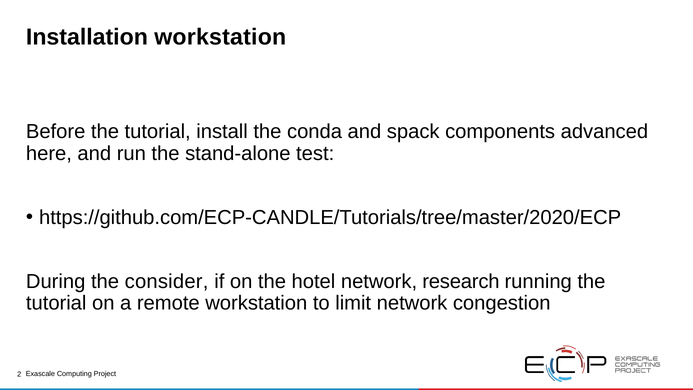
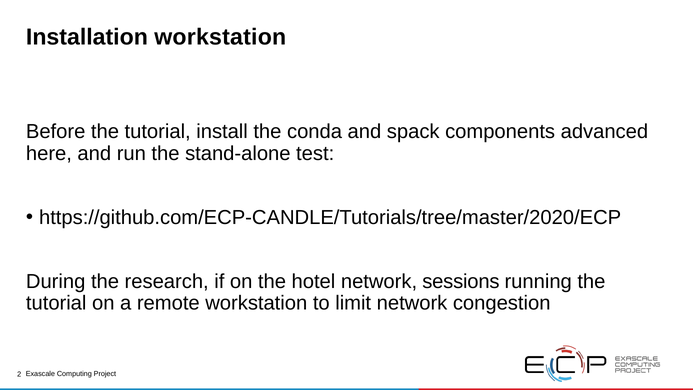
consider: consider -> research
research: research -> sessions
